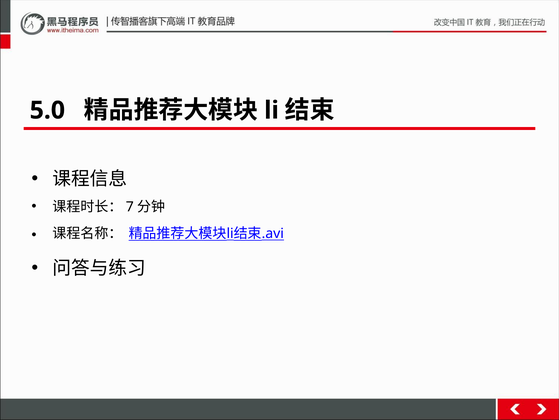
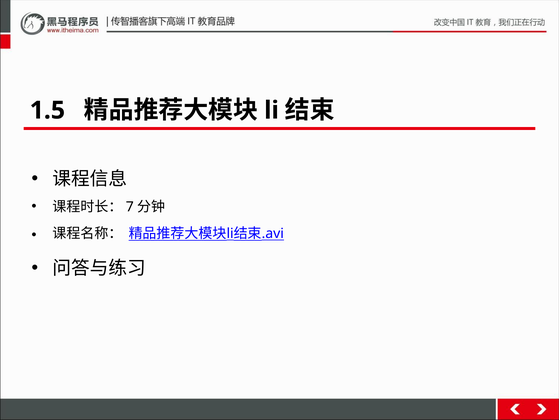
5.0: 5.0 -> 1.5
